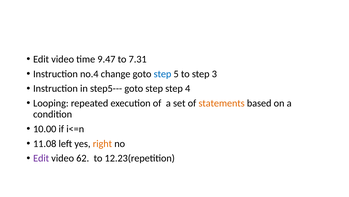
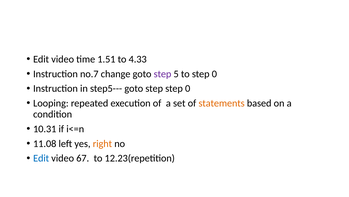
9.47: 9.47 -> 1.51
7.31: 7.31 -> 4.33
no.4: no.4 -> no.7
step at (163, 74) colour: blue -> purple
to step 3: 3 -> 0
step step 4: 4 -> 0
10.00: 10.00 -> 10.31
Edit at (41, 158) colour: purple -> blue
62: 62 -> 67
